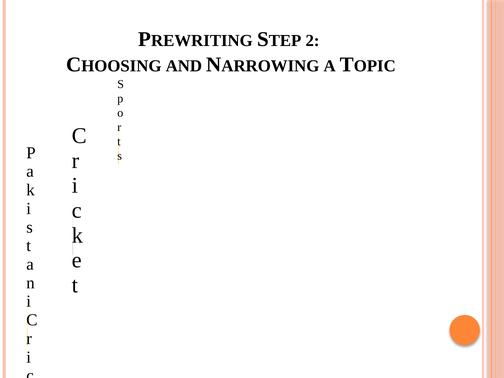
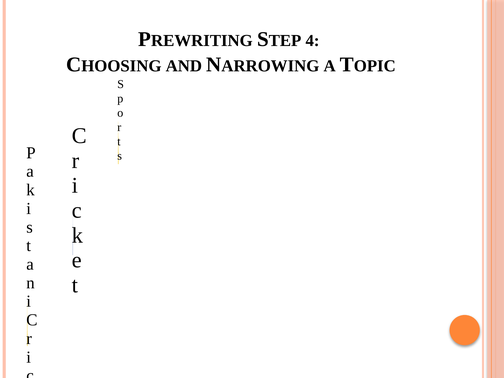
2: 2 -> 4
